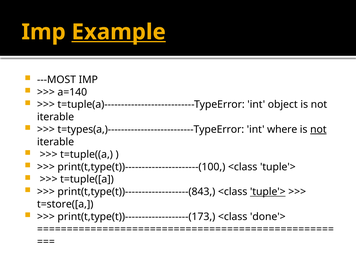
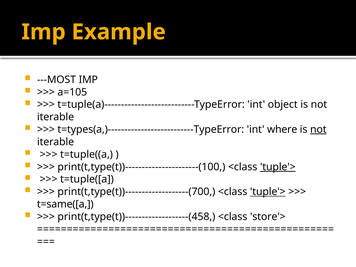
Example underline: present -> none
a=140: a=140 -> a=105
tuple'> at (278, 167) underline: none -> present
print(t,type(t))-------------------(843: print(t,type(t))-------------------(843 -> print(t,type(t))-------------------(700
t=store([a: t=store([a -> t=same([a
print(t,type(t))-------------------(173: print(t,type(t))-------------------(173 -> print(t,type(t))-------------------(458
done'>: done'> -> store'>
